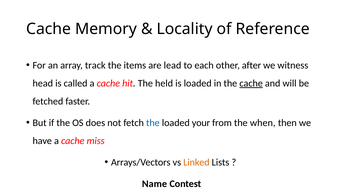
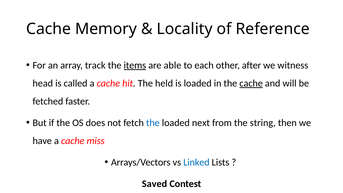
items underline: none -> present
lead: lead -> able
your: your -> next
when: when -> string
Linked colour: orange -> blue
Name: Name -> Saved
